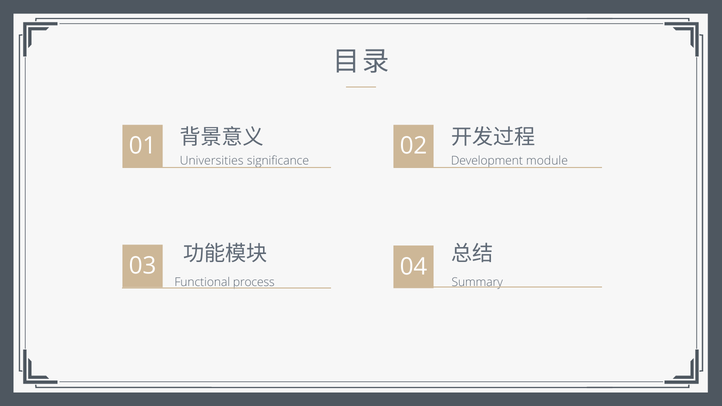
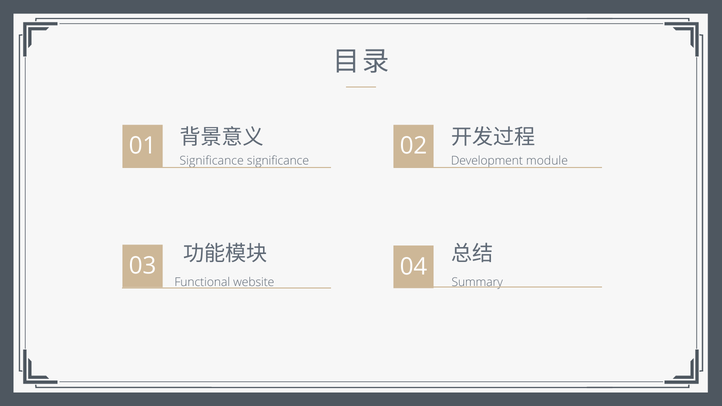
Universities at (212, 161): Universities -> Significance
process: process -> website
